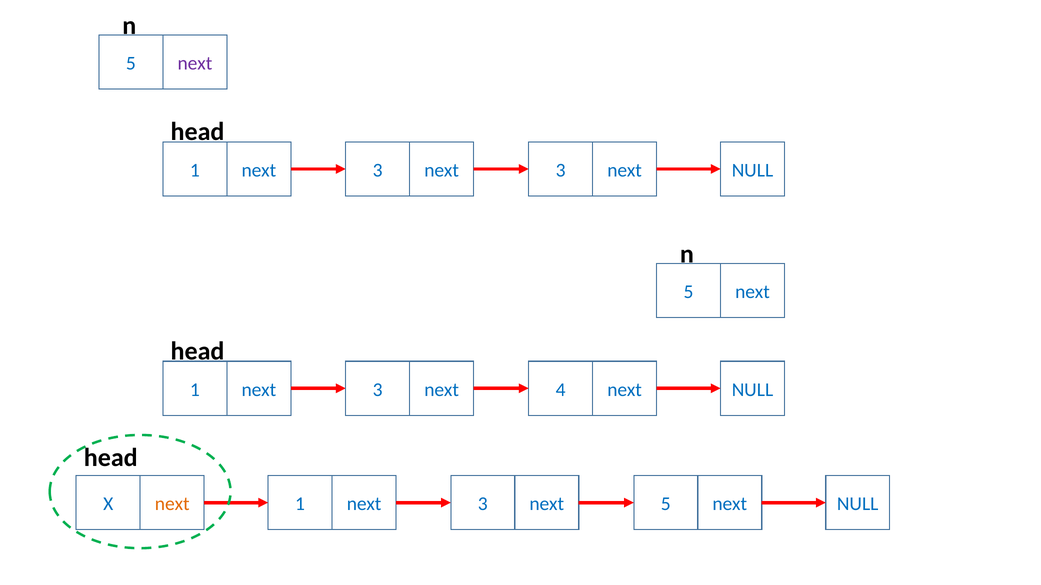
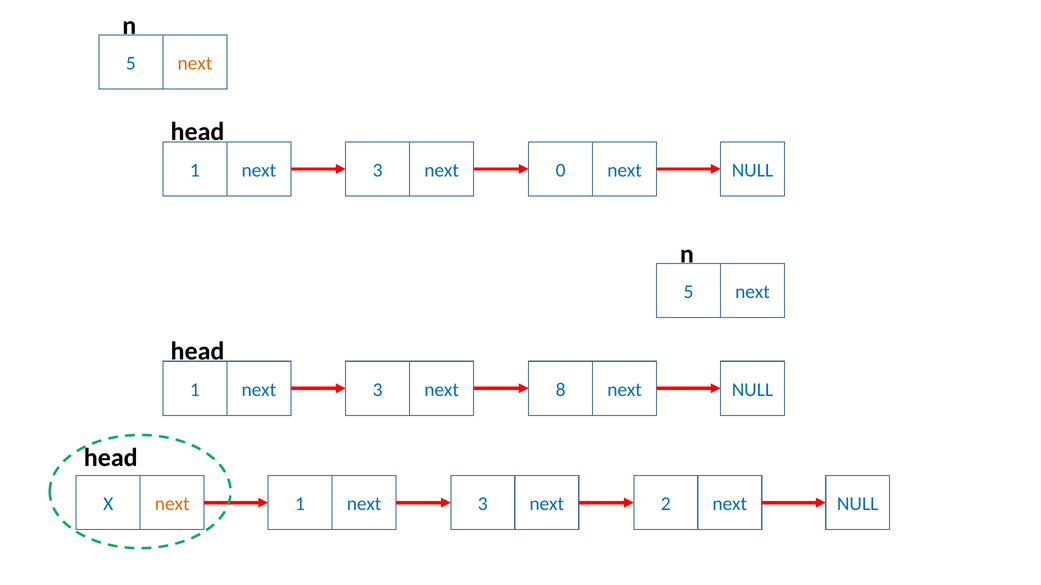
next at (195, 63) colour: purple -> orange
next 3: 3 -> 0
4: 4 -> 8
3 next 5: 5 -> 2
